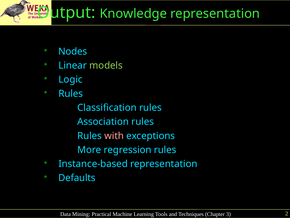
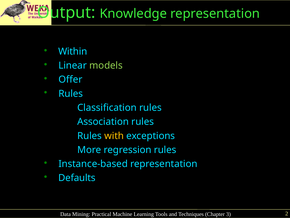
Nodes: Nodes -> Within
Logic: Logic -> Offer
with colour: pink -> yellow
